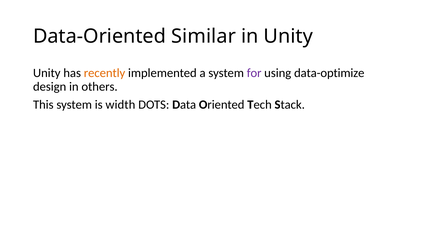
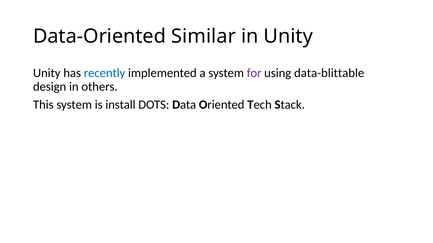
recently colour: orange -> blue
data-optimize: data-optimize -> data-blittable
width: width -> install
